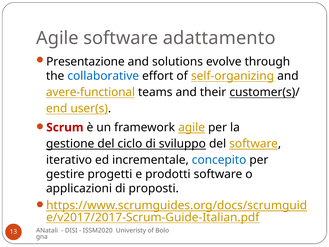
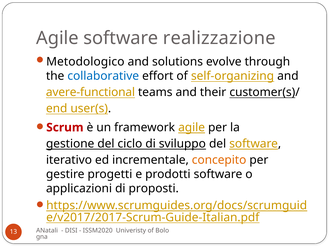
adattamento: adattamento -> realizzazione
Presentazione: Presentazione -> Metodologico
concepito colour: blue -> orange
